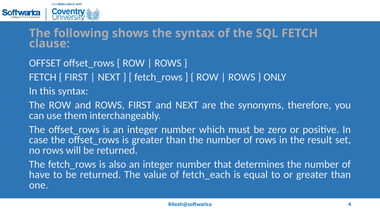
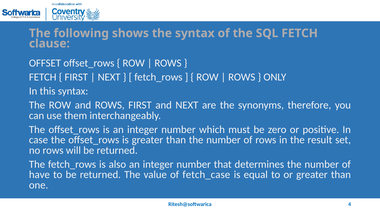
fetch_each: fetch_each -> fetch_case
